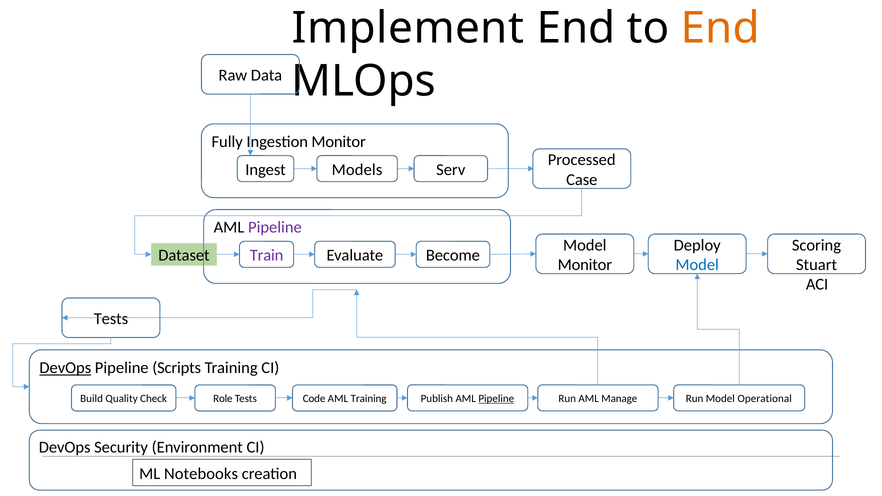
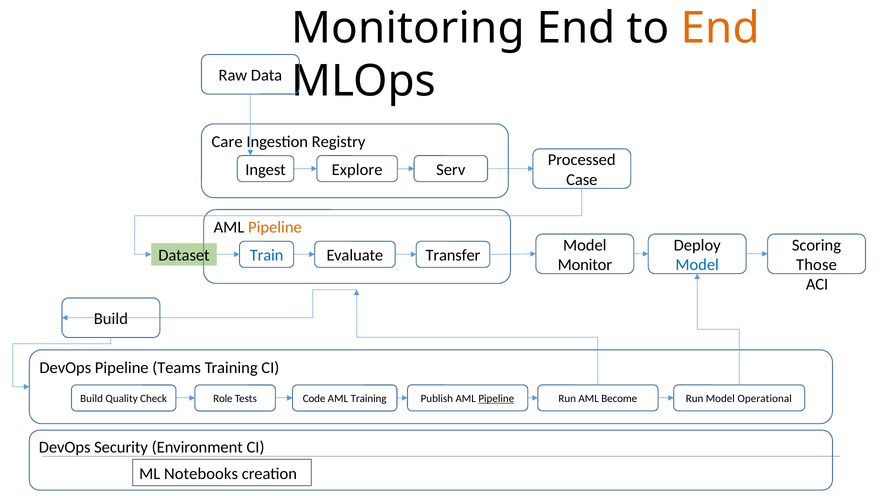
Implement: Implement -> Monitoring
Fully: Fully -> Care
Ingestion Monitor: Monitor -> Registry
Models: Models -> Explore
Pipeline at (275, 228) colour: purple -> orange
Train colour: purple -> blue
Become: Become -> Transfer
Stuart: Stuart -> Those
Tests at (111, 319): Tests -> Build
DevOps at (65, 368) underline: present -> none
Scripts: Scripts -> Teams
Manage: Manage -> Become
